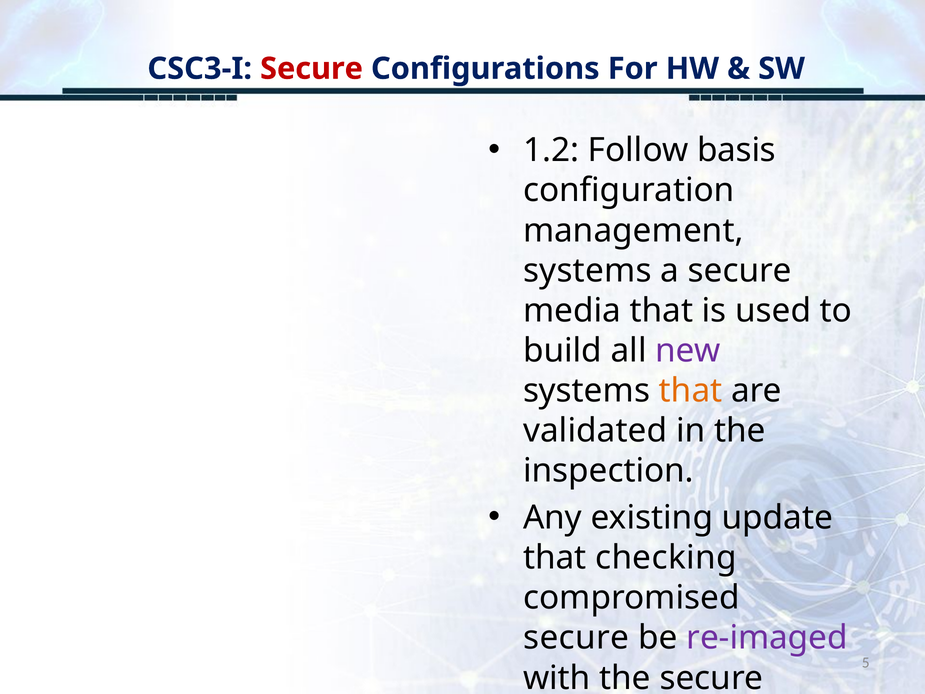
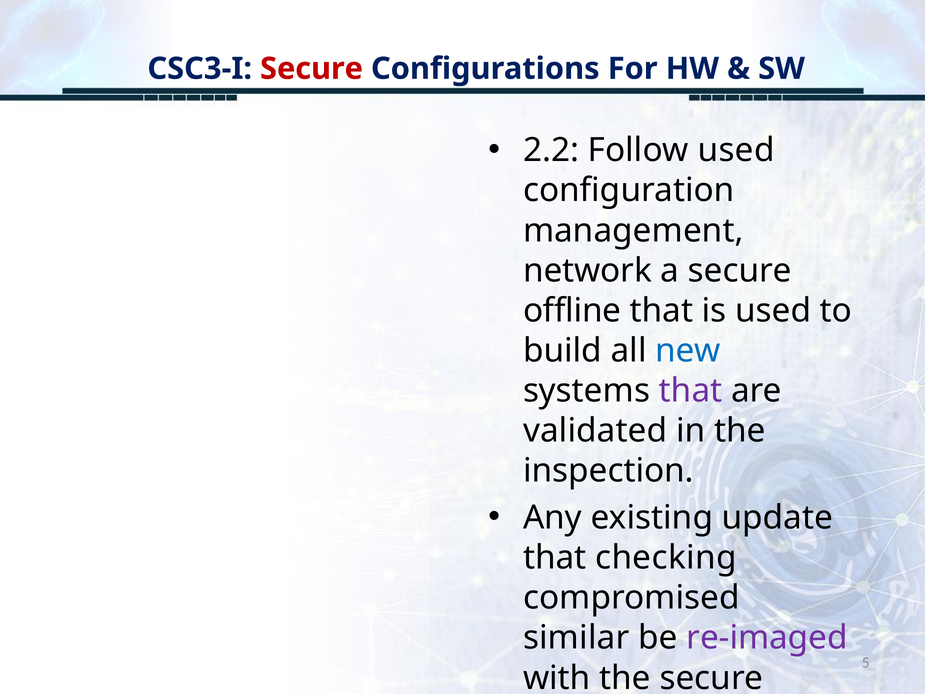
1.2: 1.2 -> 2.2
Follow basis: basis -> used
systems at (587, 270): systems -> network
media: media -> offline
new colour: purple -> blue
that at (691, 391) colour: orange -> purple
secure at (576, 638): secure -> similar
